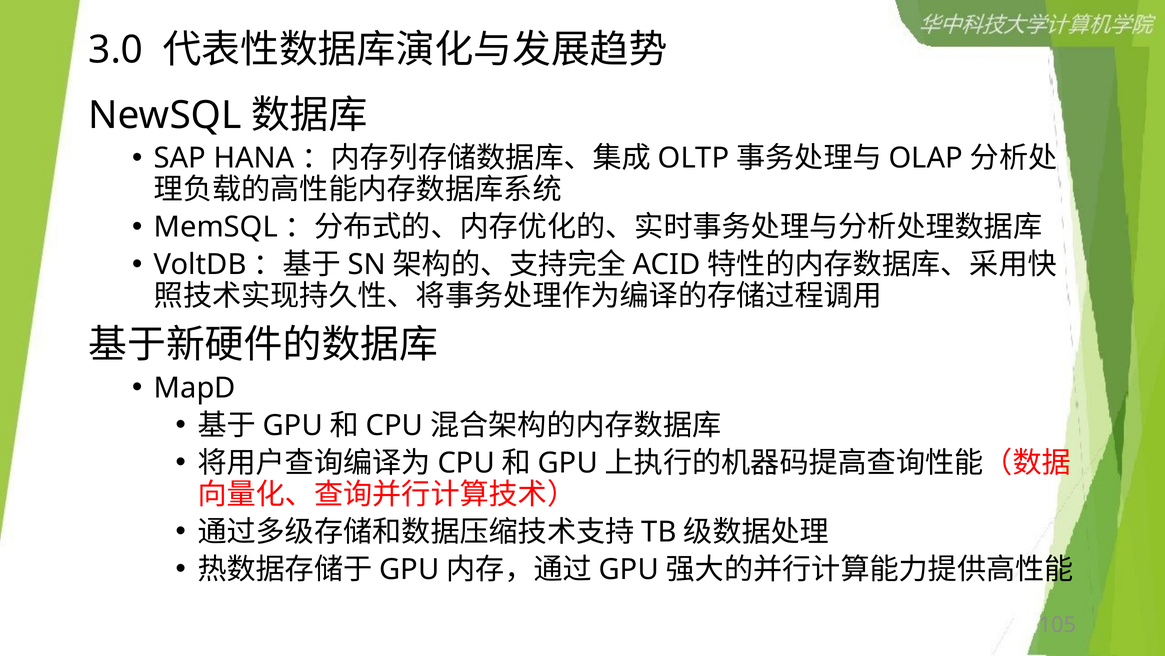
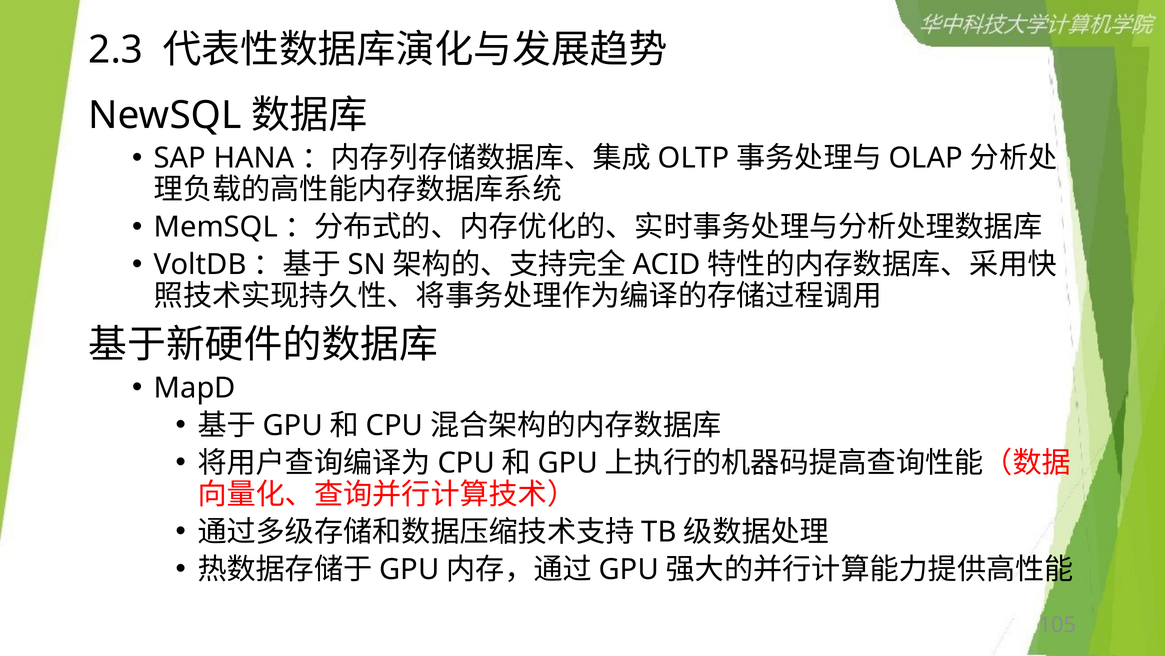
3.0: 3.0 -> 2.3
